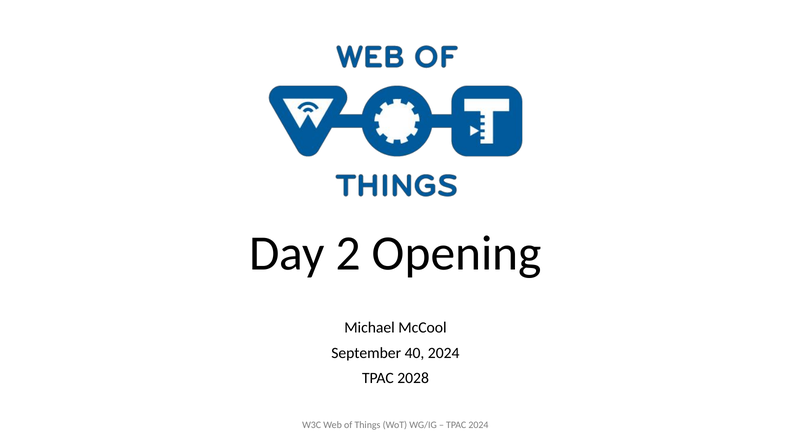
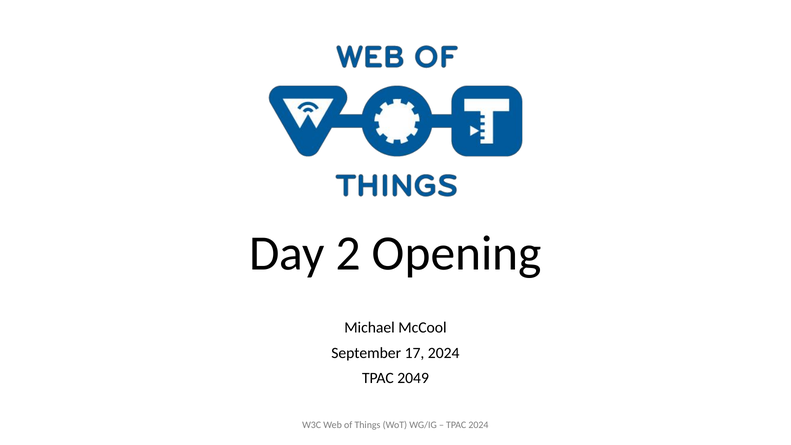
40: 40 -> 17
2028: 2028 -> 2049
